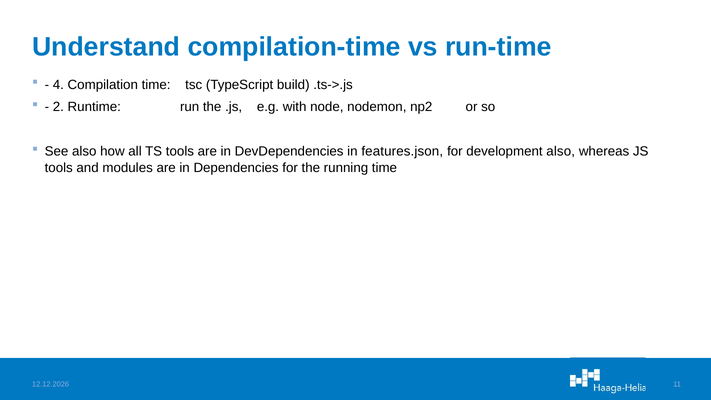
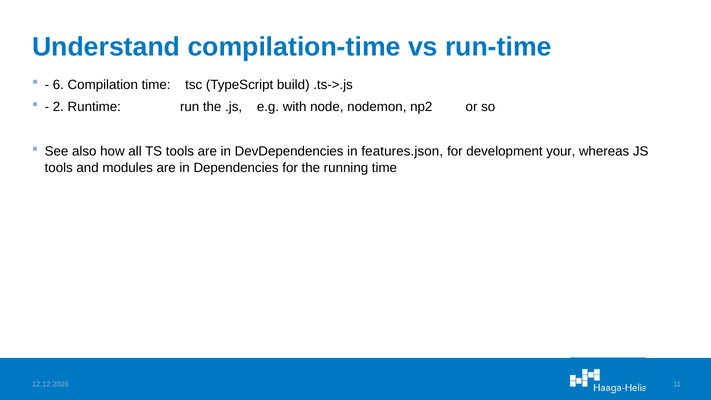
4: 4 -> 6
development also: also -> your
